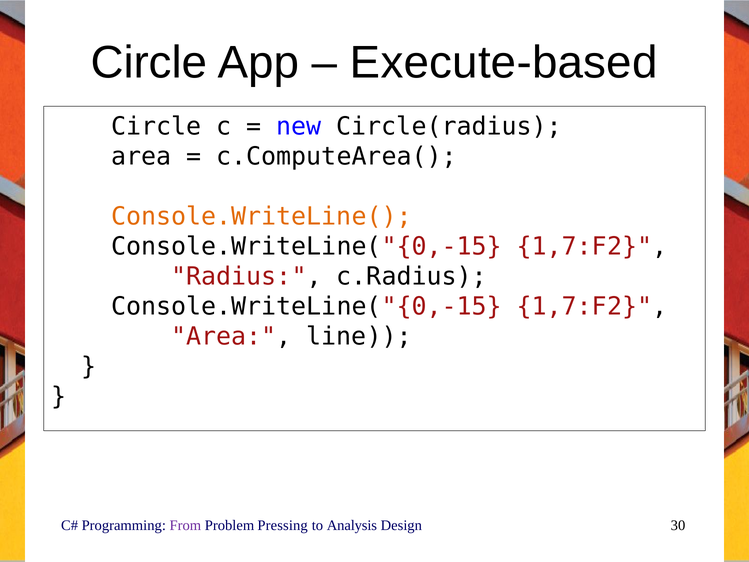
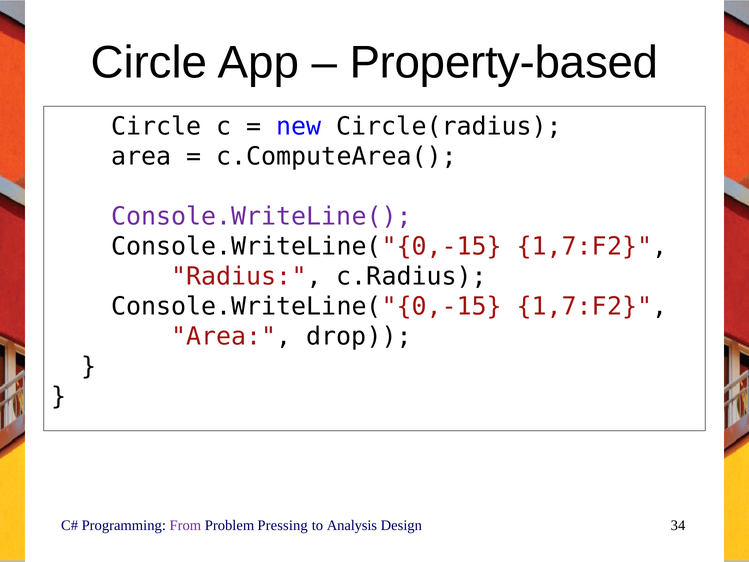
Execute-based: Execute-based -> Property-based
Console.WriteLine( colour: orange -> purple
line: line -> drop
30: 30 -> 34
